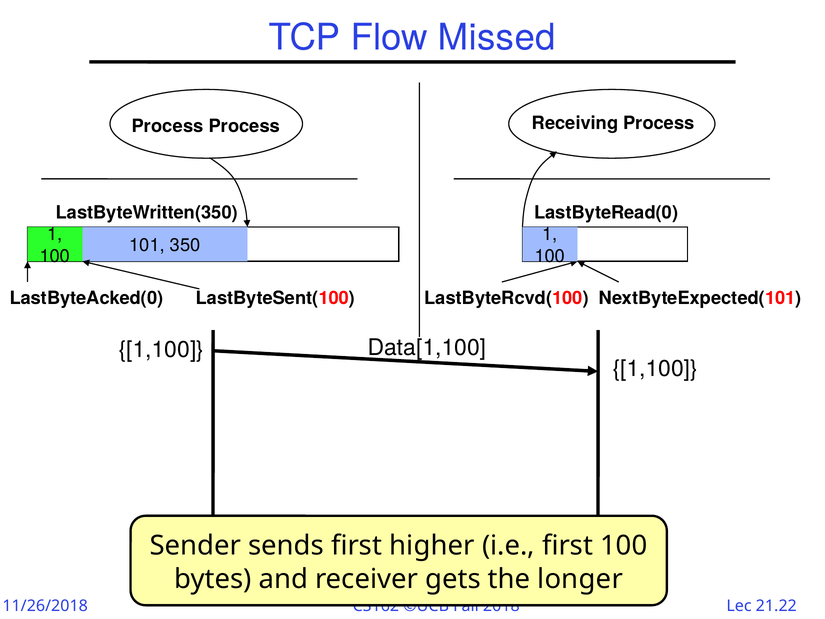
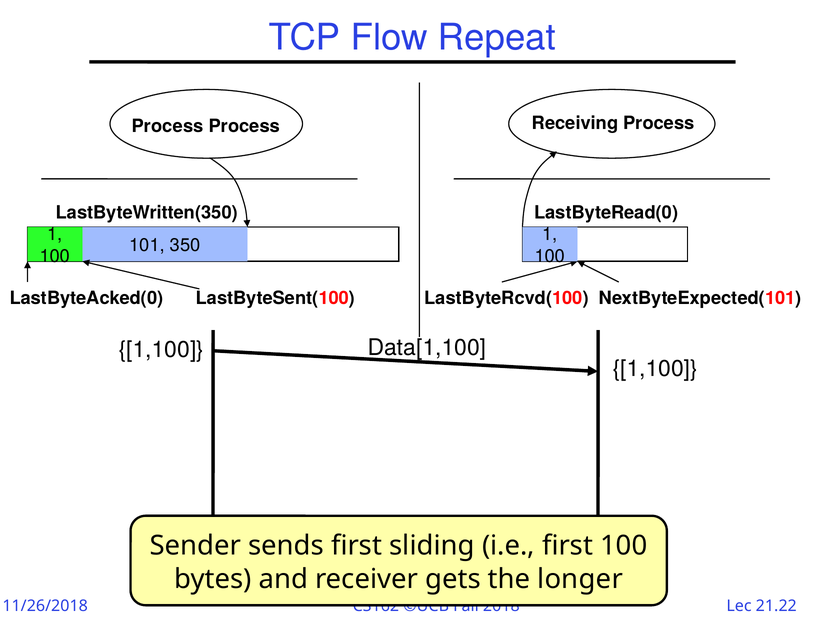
Missed: Missed -> Repeat
higher: higher -> sliding
